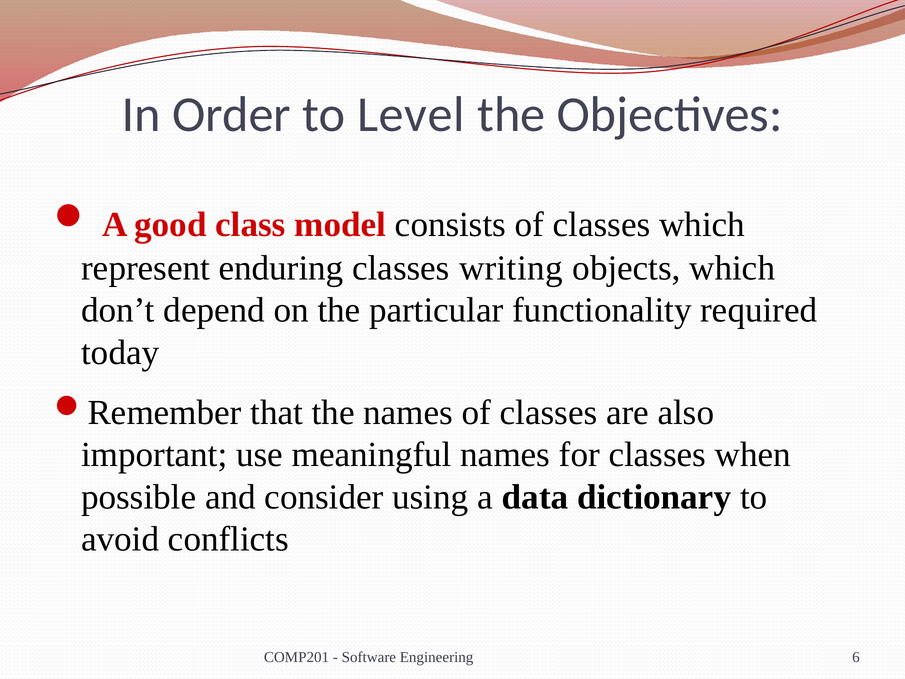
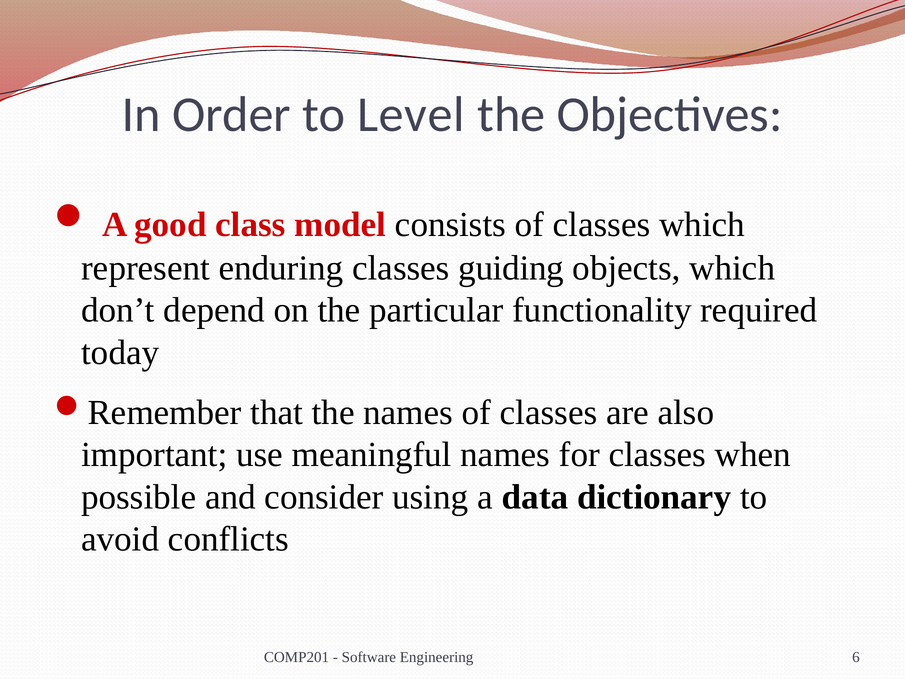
writing: writing -> guiding
